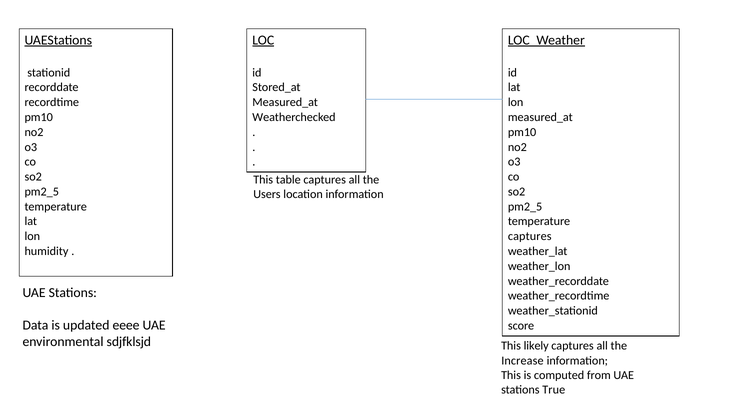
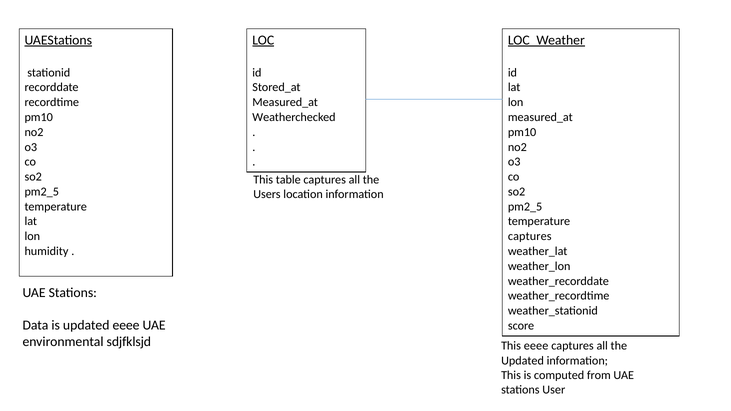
This likely: likely -> eeee
Increase at (522, 361): Increase -> Updated
True: True -> User
